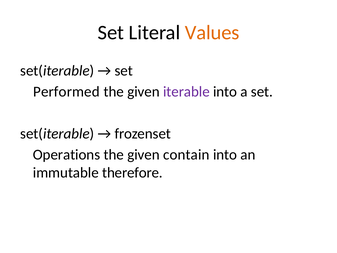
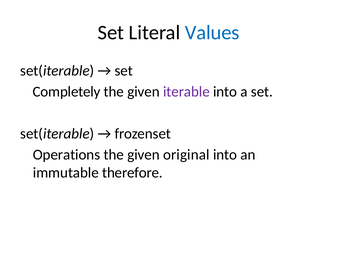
Values colour: orange -> blue
Performed: Performed -> Completely
contain: contain -> original
